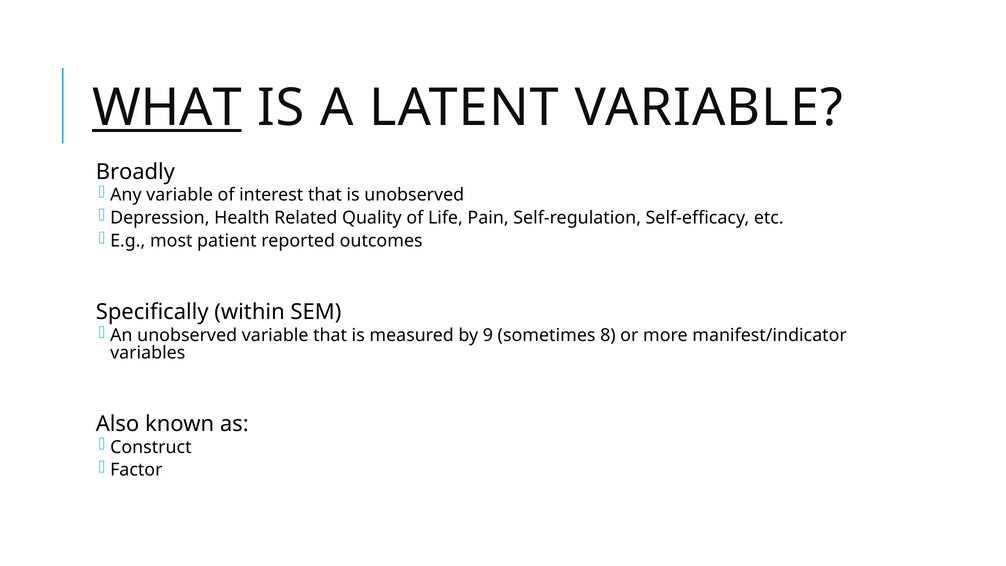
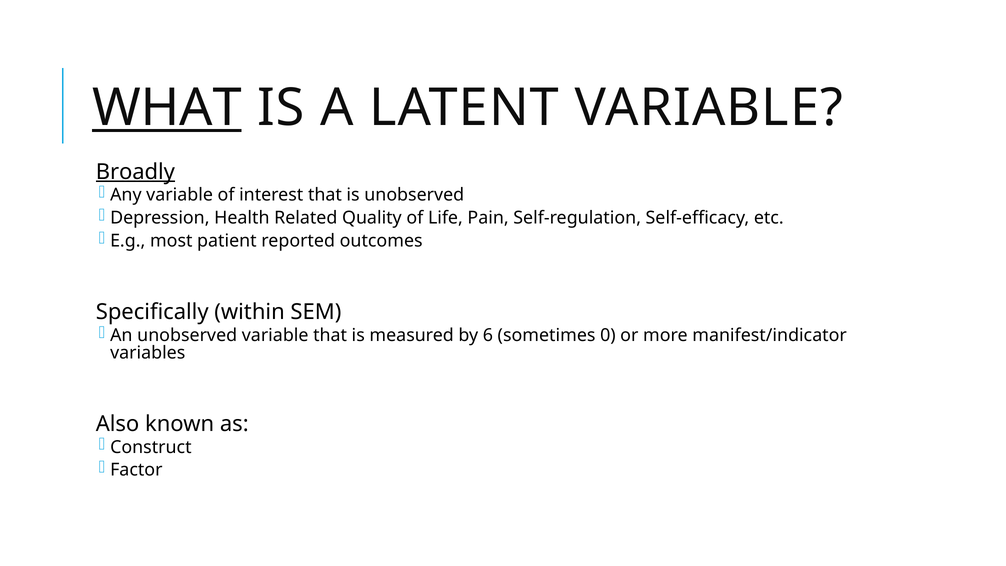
Broadly underline: none -> present
9: 9 -> 6
8: 8 -> 0
